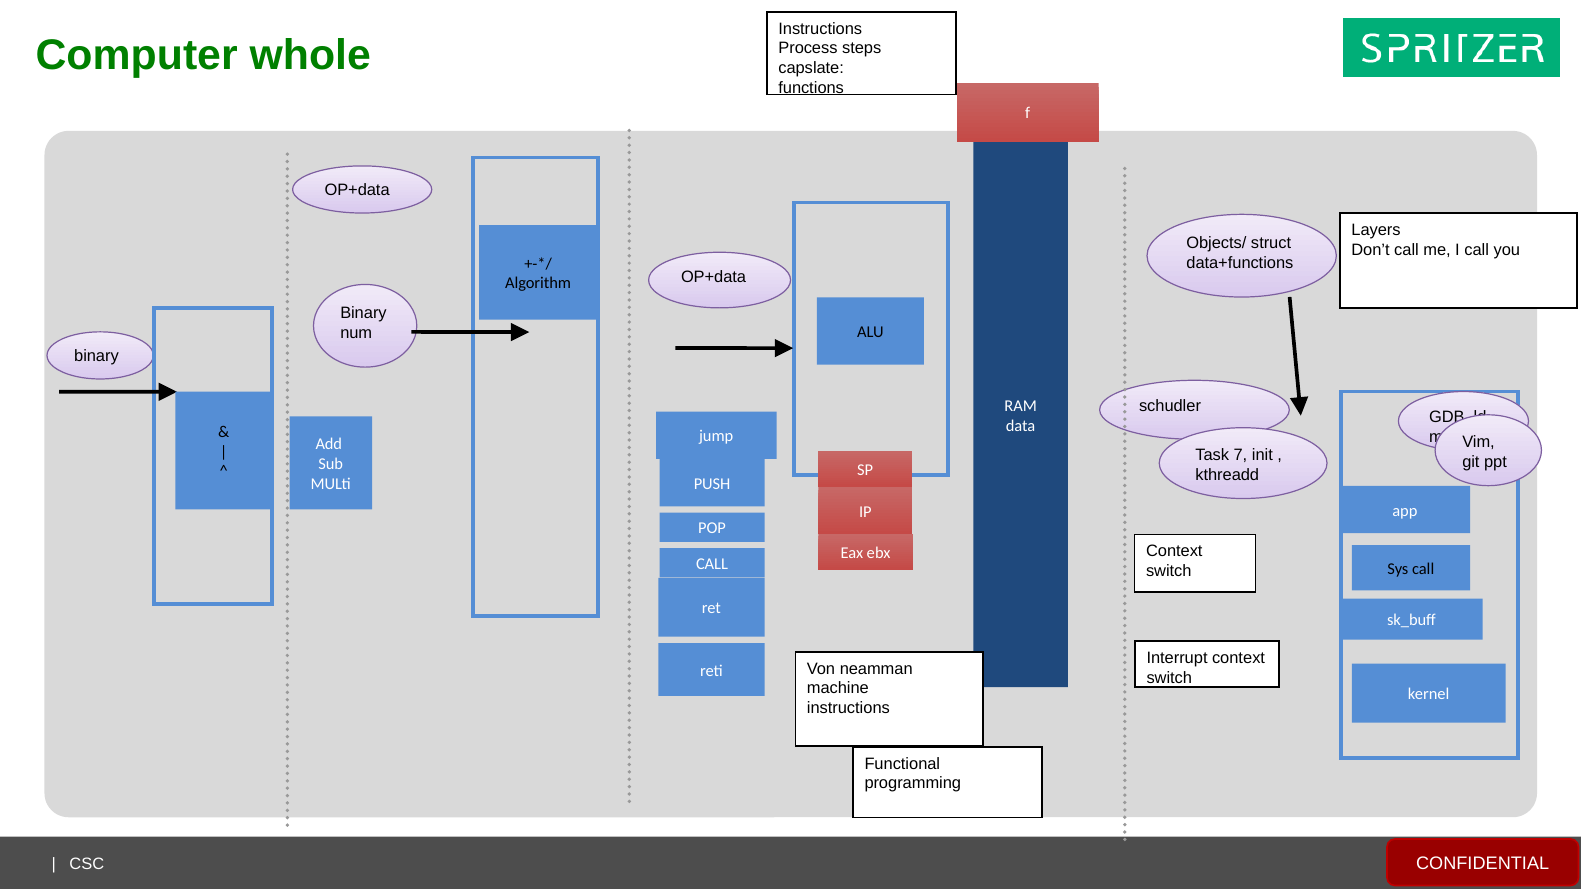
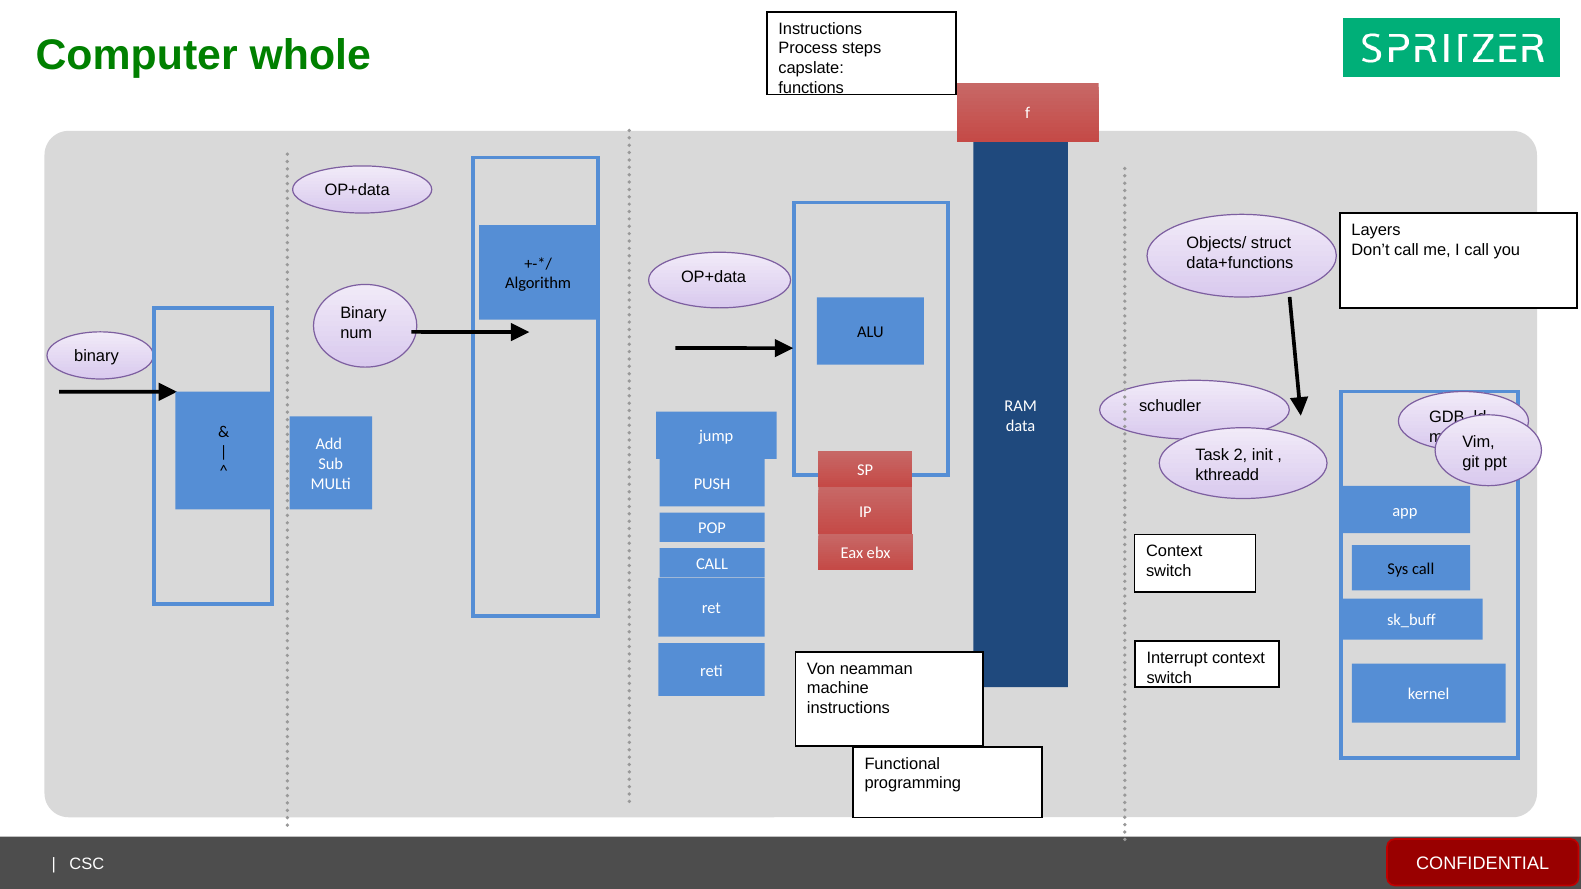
7: 7 -> 2
